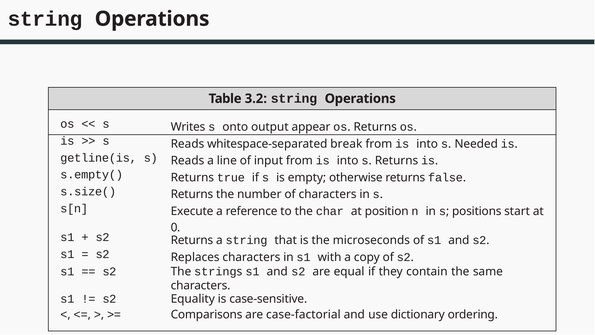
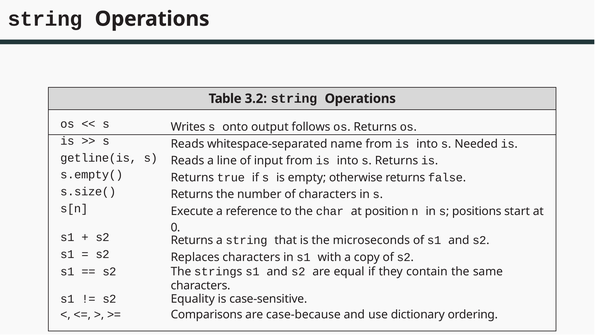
appear: appear -> follows
break: break -> name
case-factorial: case-factorial -> case-because
